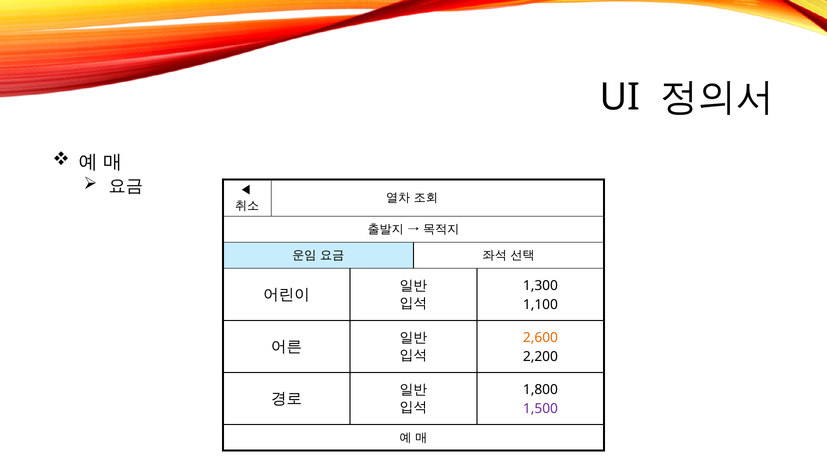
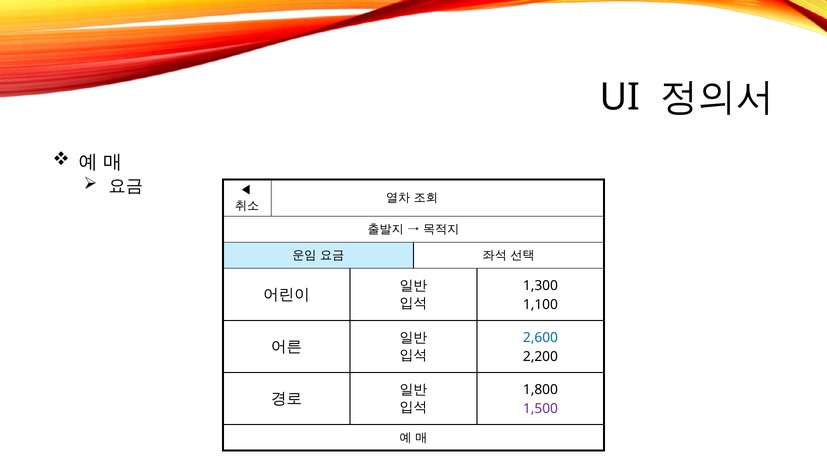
2,600 colour: orange -> blue
